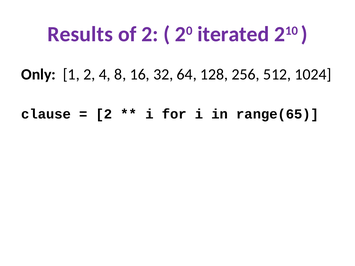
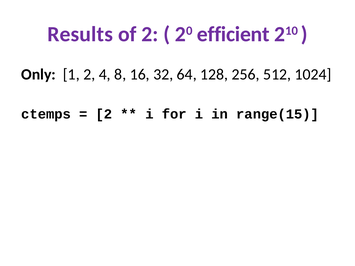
iterated: iterated -> efficient
clause: clause -> ctemps
range(65: range(65 -> range(15
